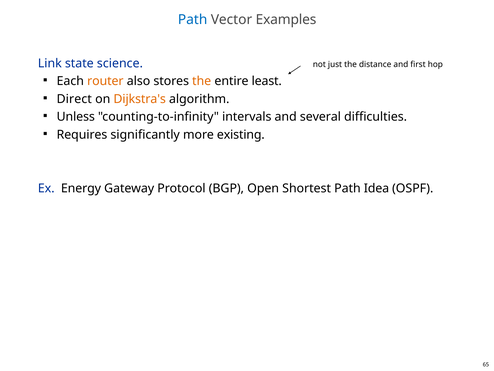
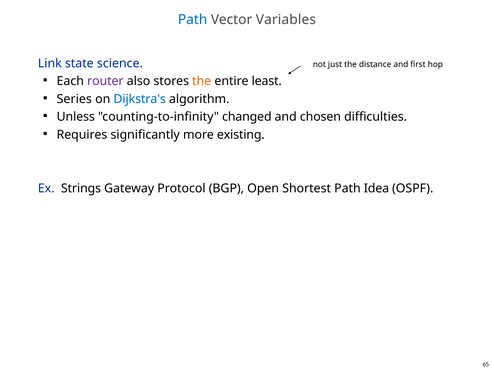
Examples: Examples -> Variables
router colour: orange -> purple
Direct: Direct -> Series
Dijkstra's colour: orange -> blue
intervals: intervals -> changed
several: several -> chosen
Energy: Energy -> Strings
